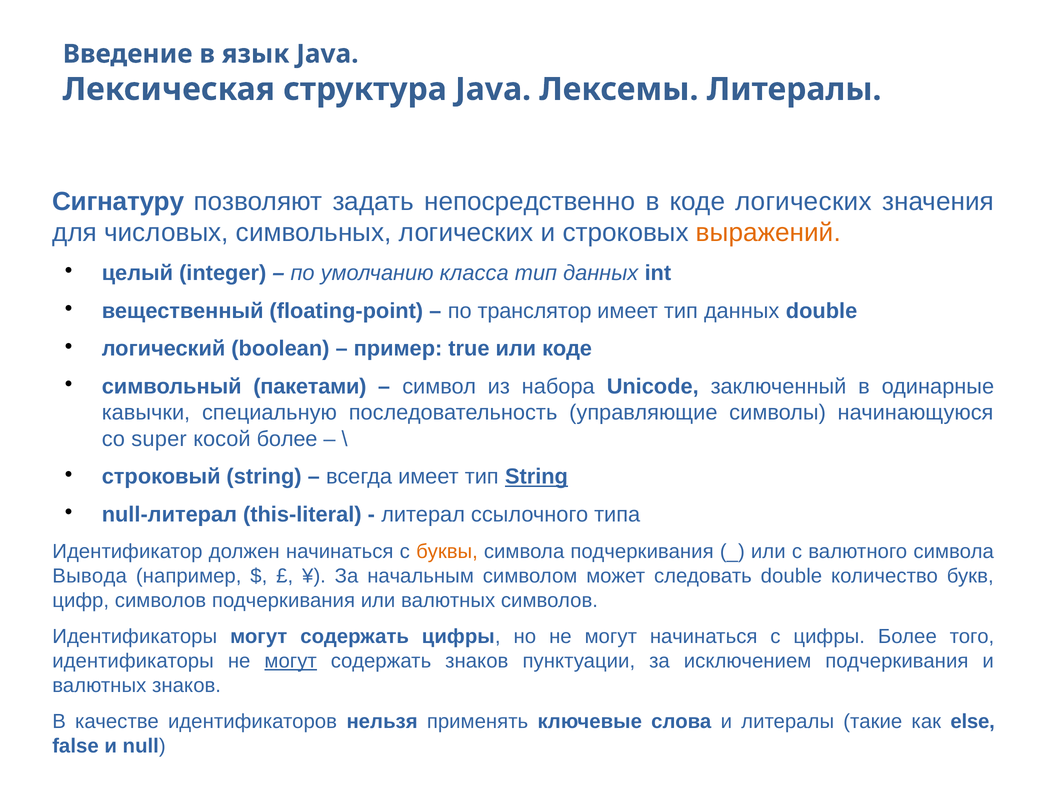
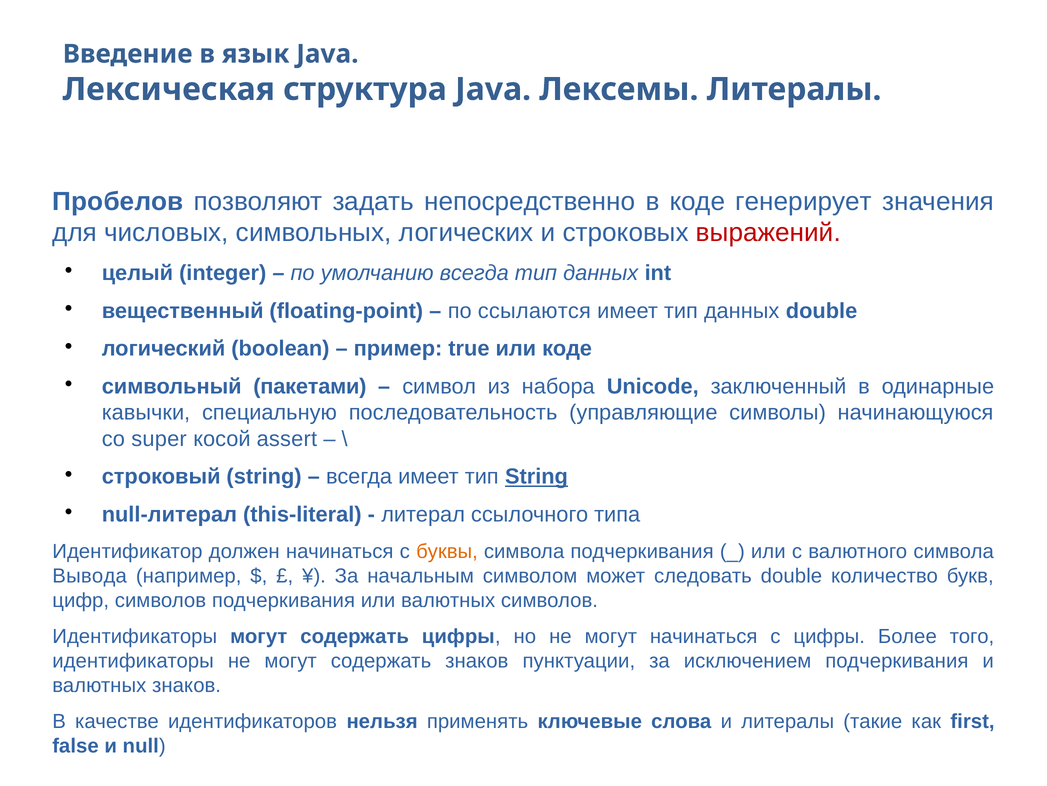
Сигнатуру: Сигнатуру -> Пробелов
коде логических: логических -> генерирует
выражений colour: orange -> red
умолчанию класса: класса -> всегда
транслятор: транслятор -> ссылаются
косой более: более -> assert
могут at (291, 660) underline: present -> none
else: else -> first
